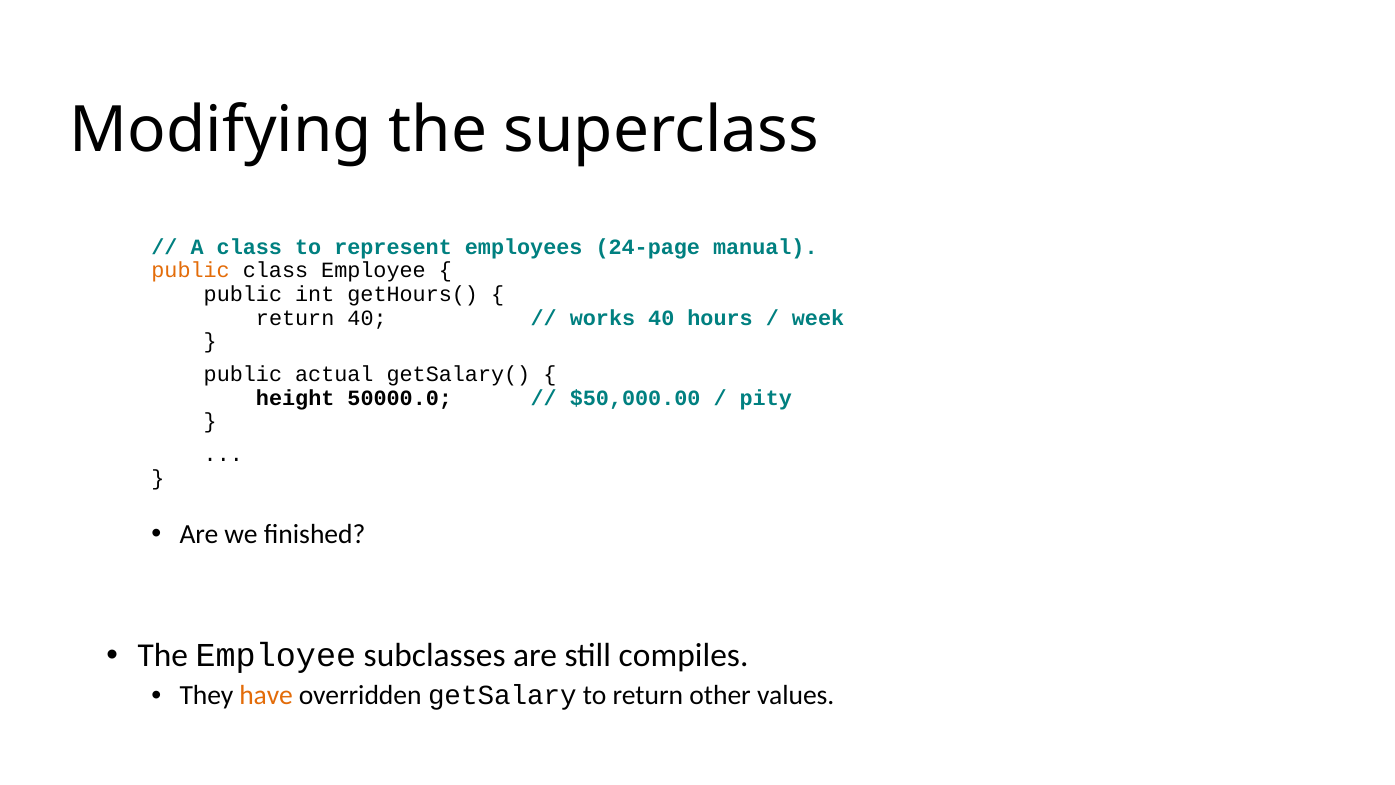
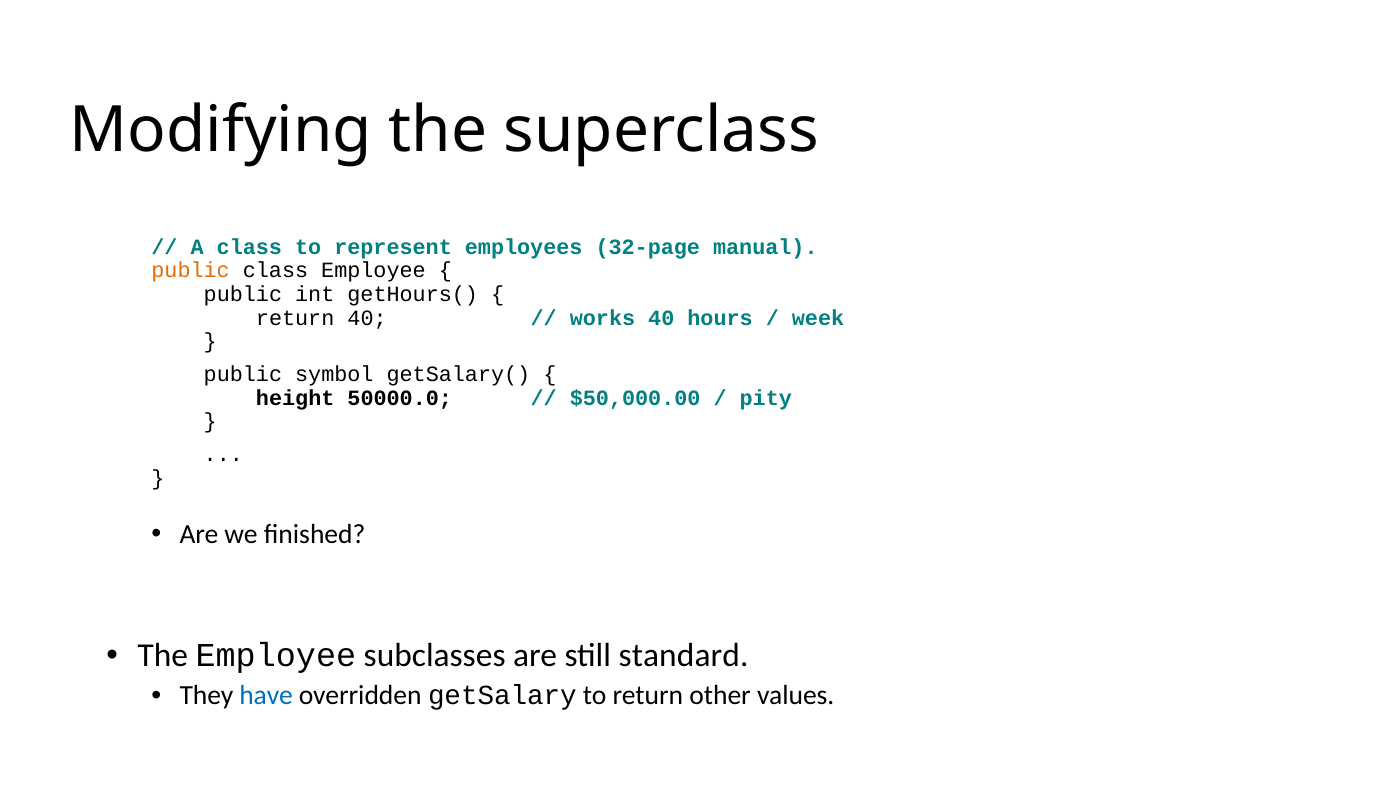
24-page: 24-page -> 32-page
actual: actual -> symbol
compiles: compiles -> standard
have colour: orange -> blue
